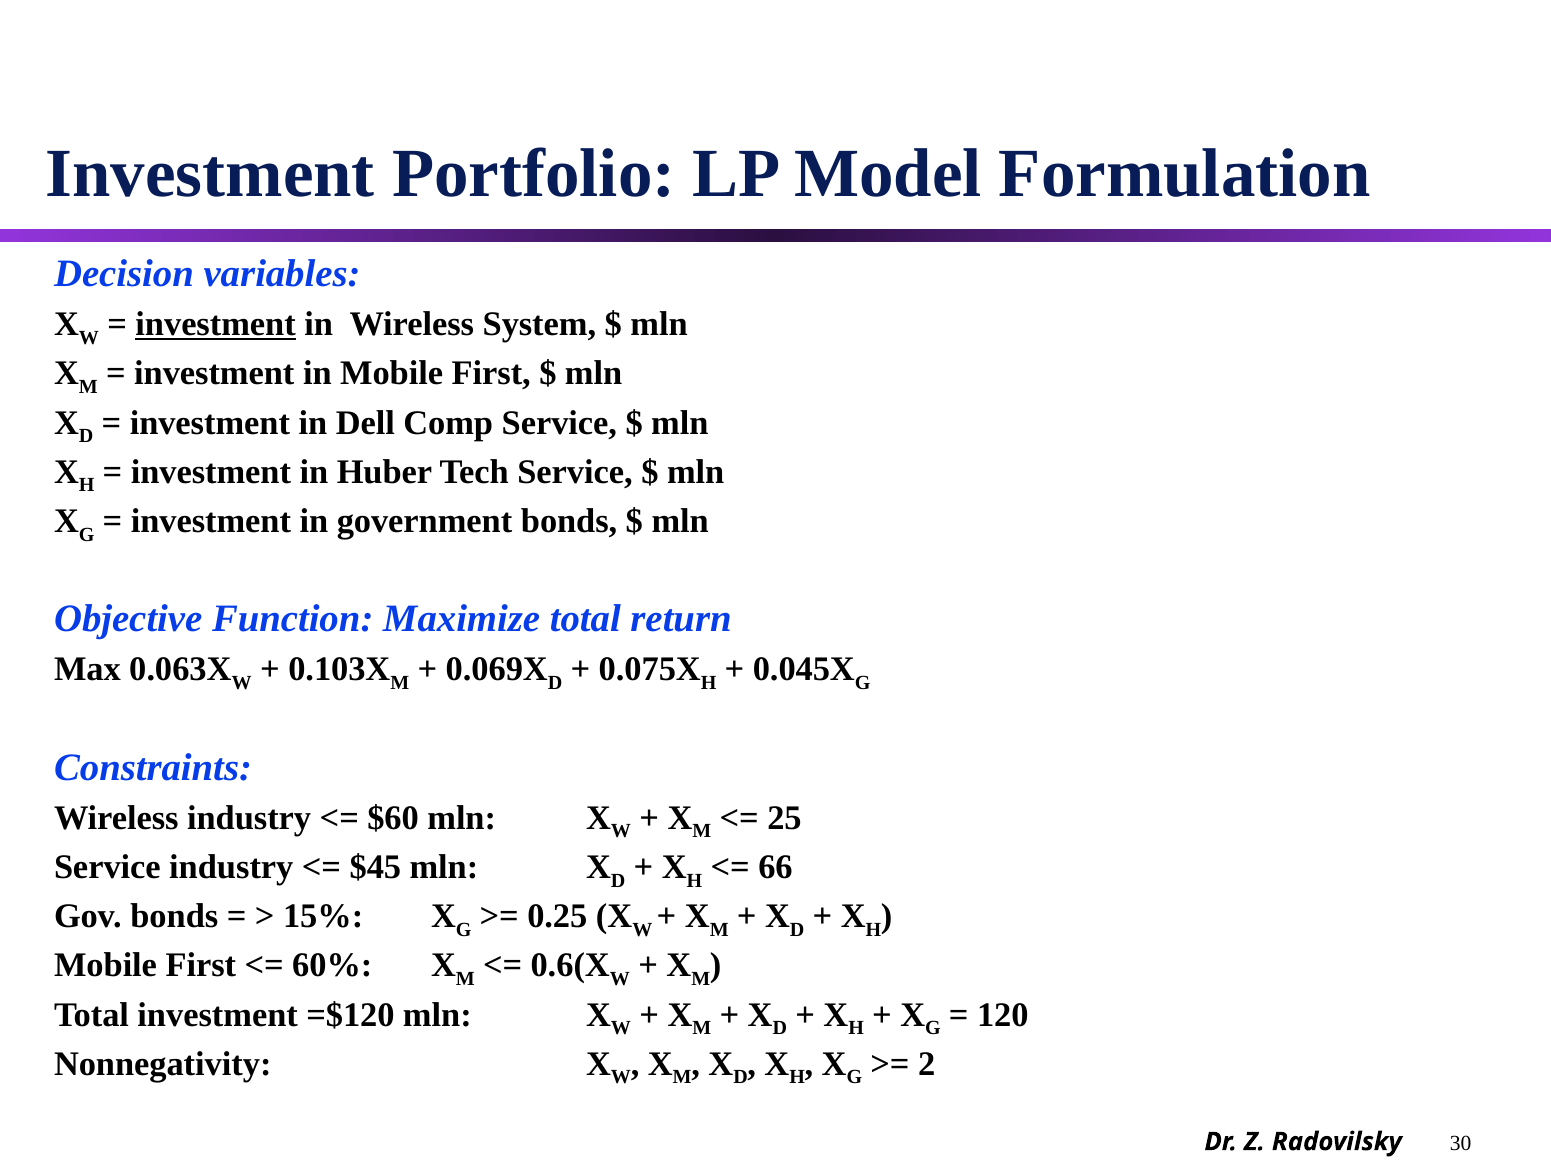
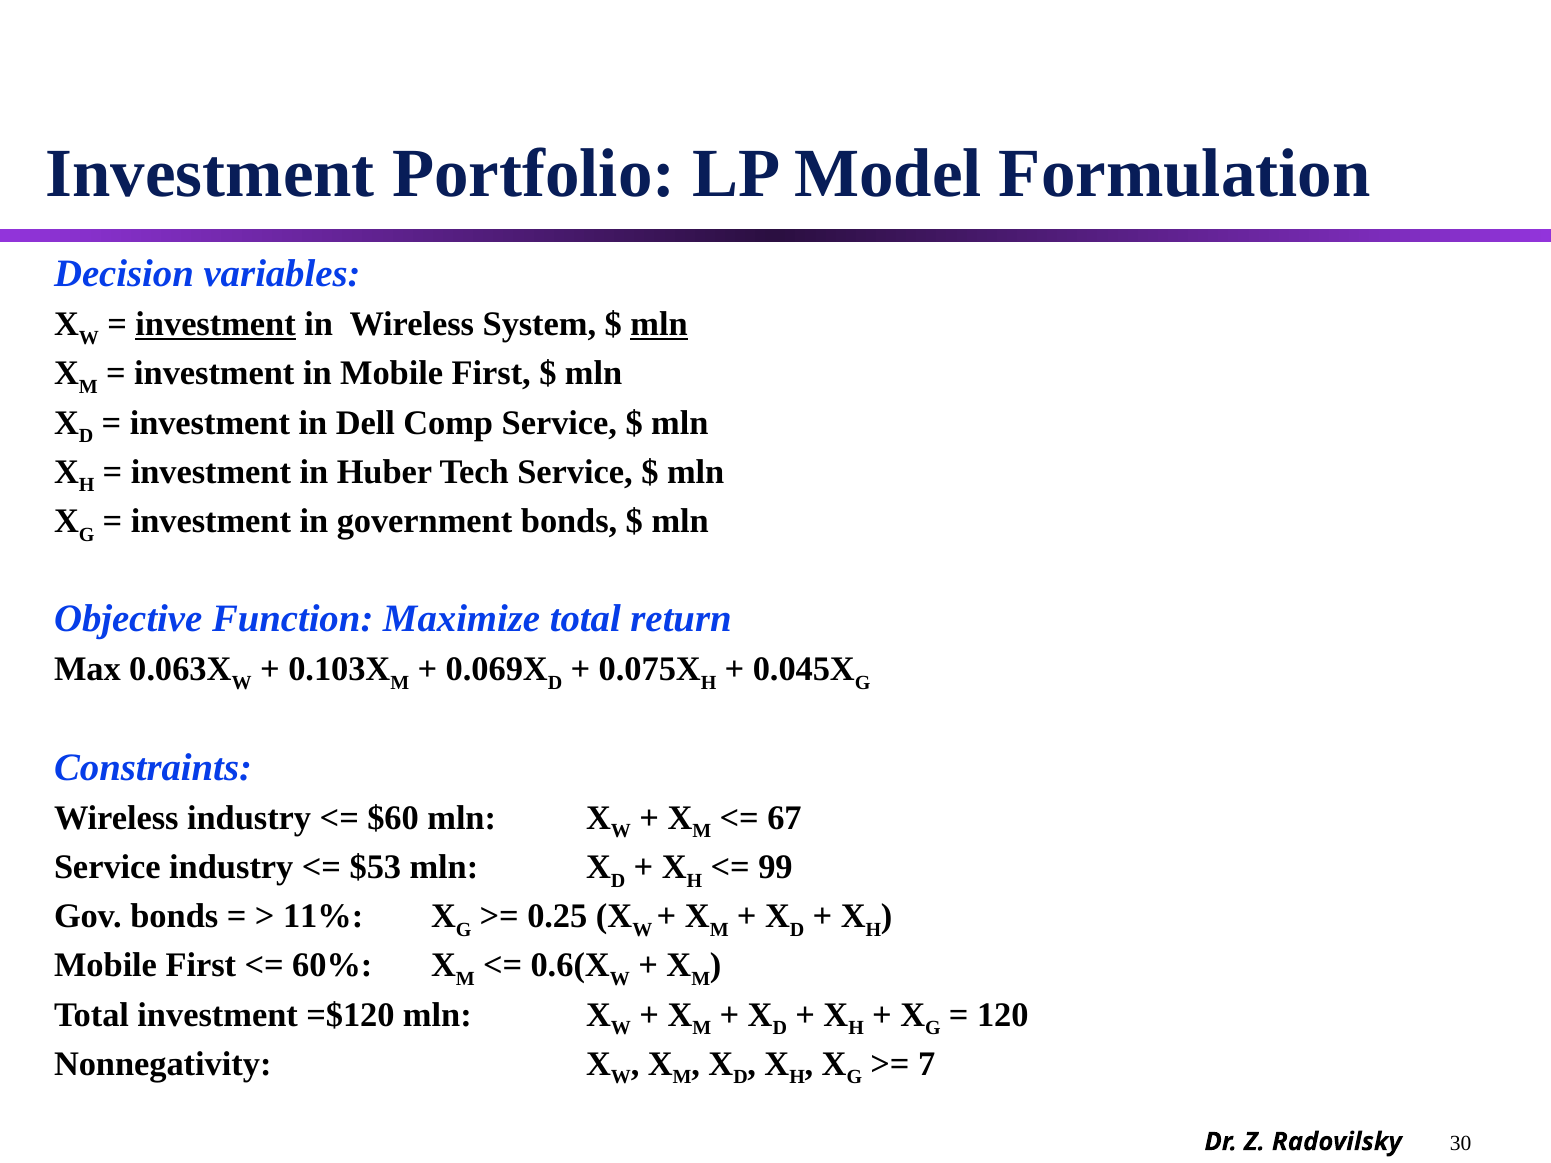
mln at (659, 324) underline: none -> present
25: 25 -> 67
$45: $45 -> $53
66: 66 -> 99
15%: 15% -> 11%
2: 2 -> 7
